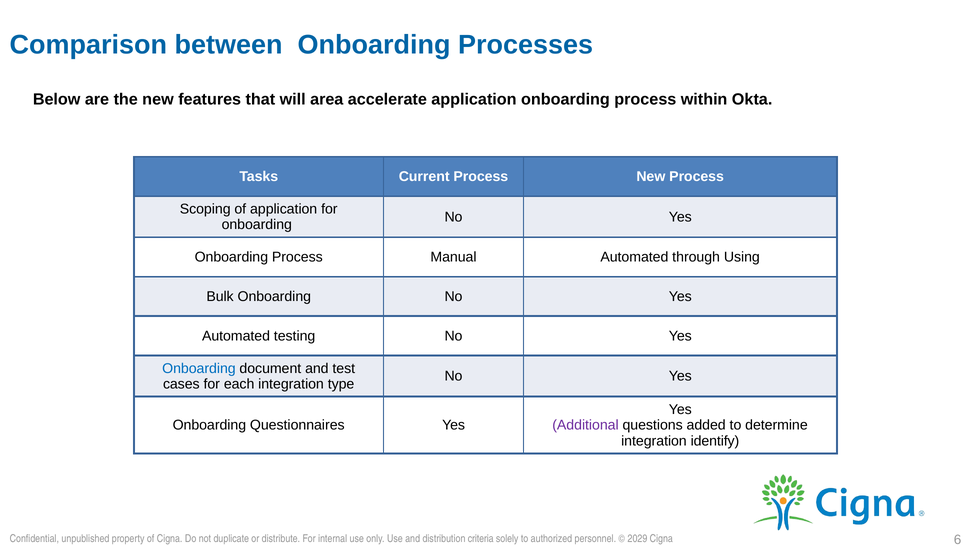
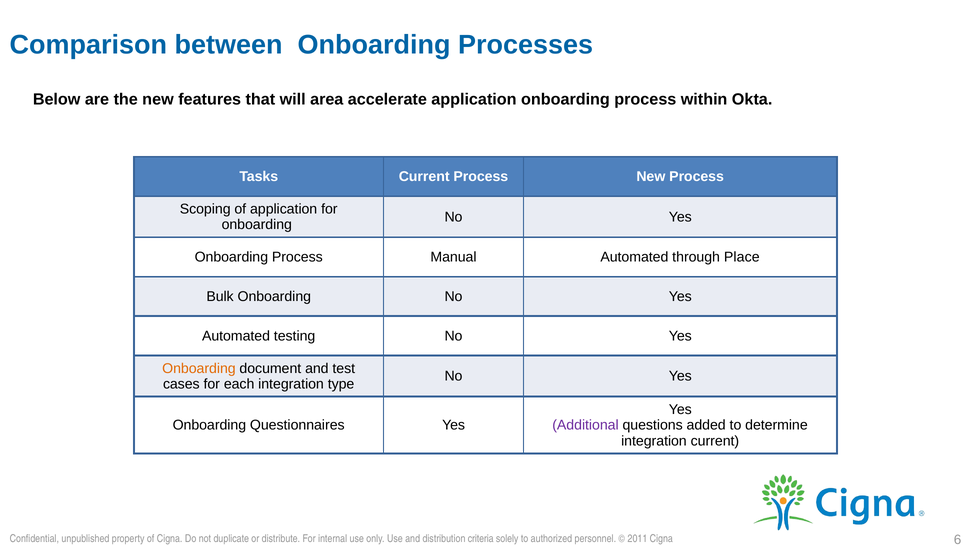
Using: Using -> Place
Onboarding at (199, 368) colour: blue -> orange
integration identify: identify -> current
2029: 2029 -> 2011
